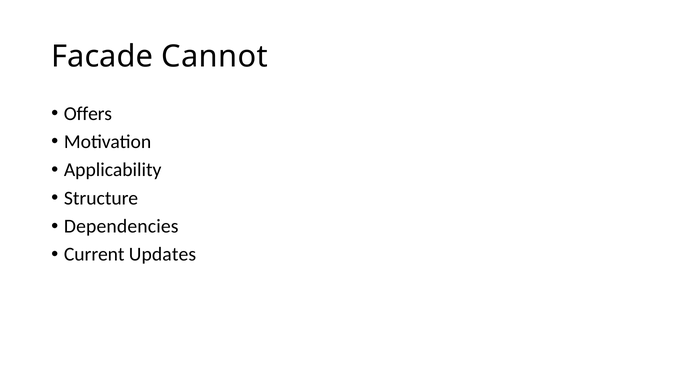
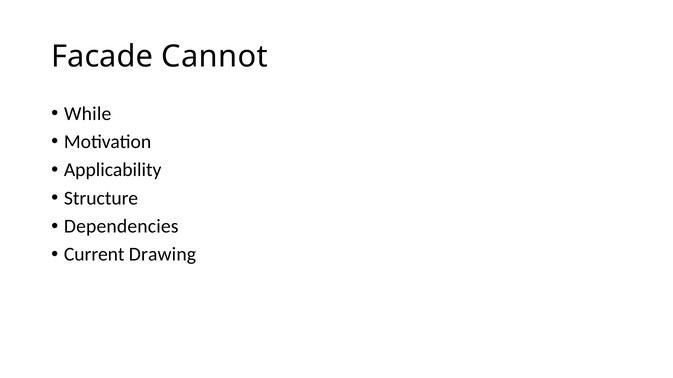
Offers: Offers -> While
Updates: Updates -> Drawing
